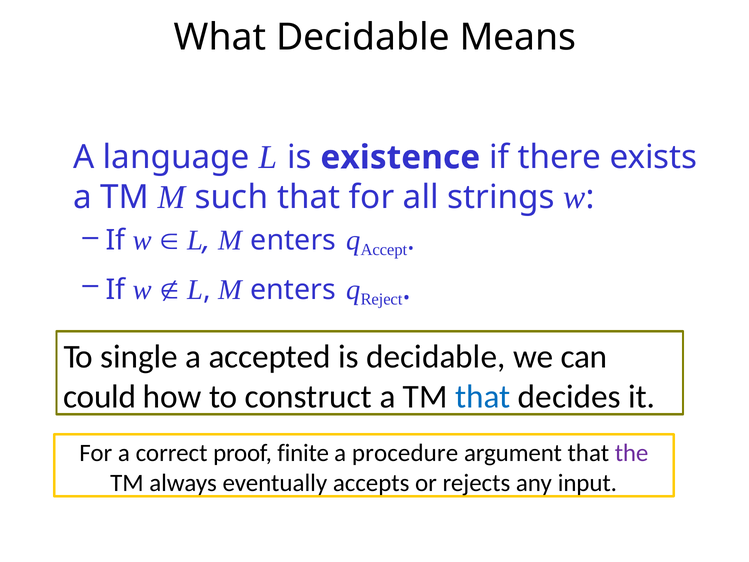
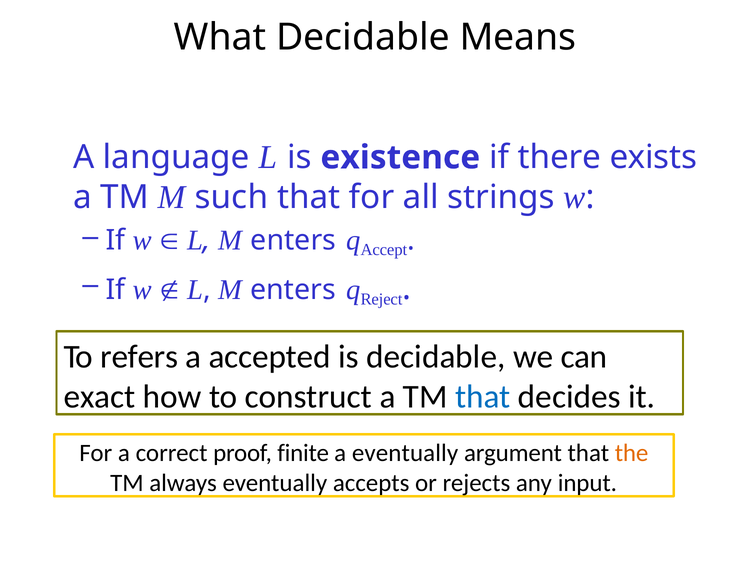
single: single -> refers
could: could -> exact
a procedure: procedure -> eventually
the colour: purple -> orange
